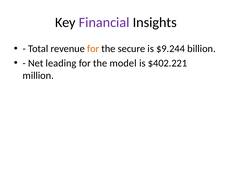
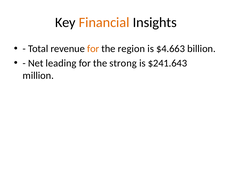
Financial colour: purple -> orange
secure: secure -> region
$9.244: $9.244 -> $4.663
model: model -> strong
$402.221: $402.221 -> $241.643
